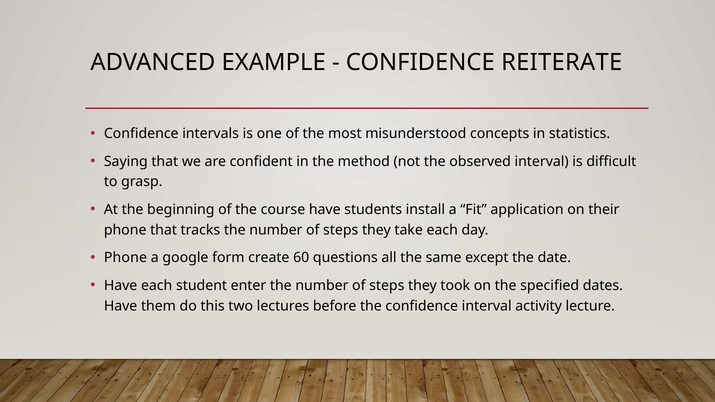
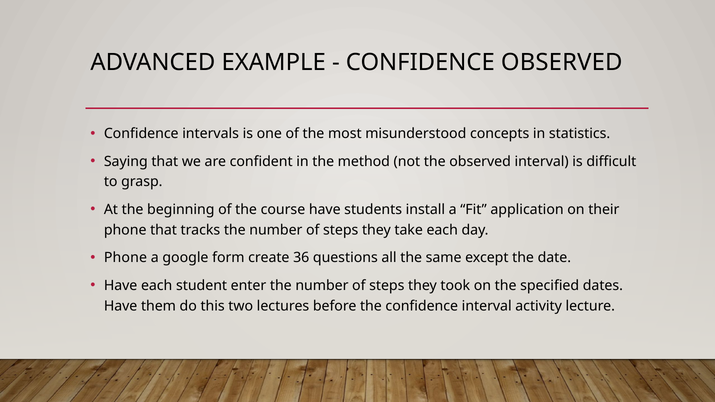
CONFIDENCE REITERATE: REITERATE -> OBSERVED
60: 60 -> 36
